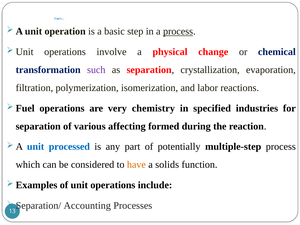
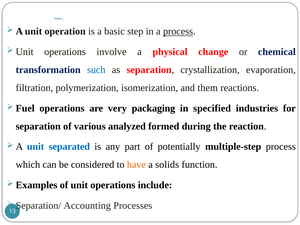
such colour: purple -> blue
labor: labor -> them
chemistry: chemistry -> packaging
affecting: affecting -> analyzed
processed: processed -> separated
